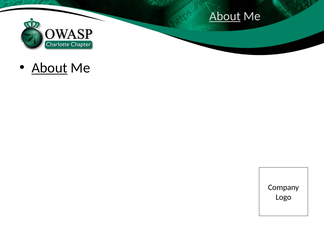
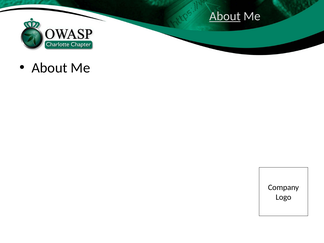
About at (50, 68) underline: present -> none
